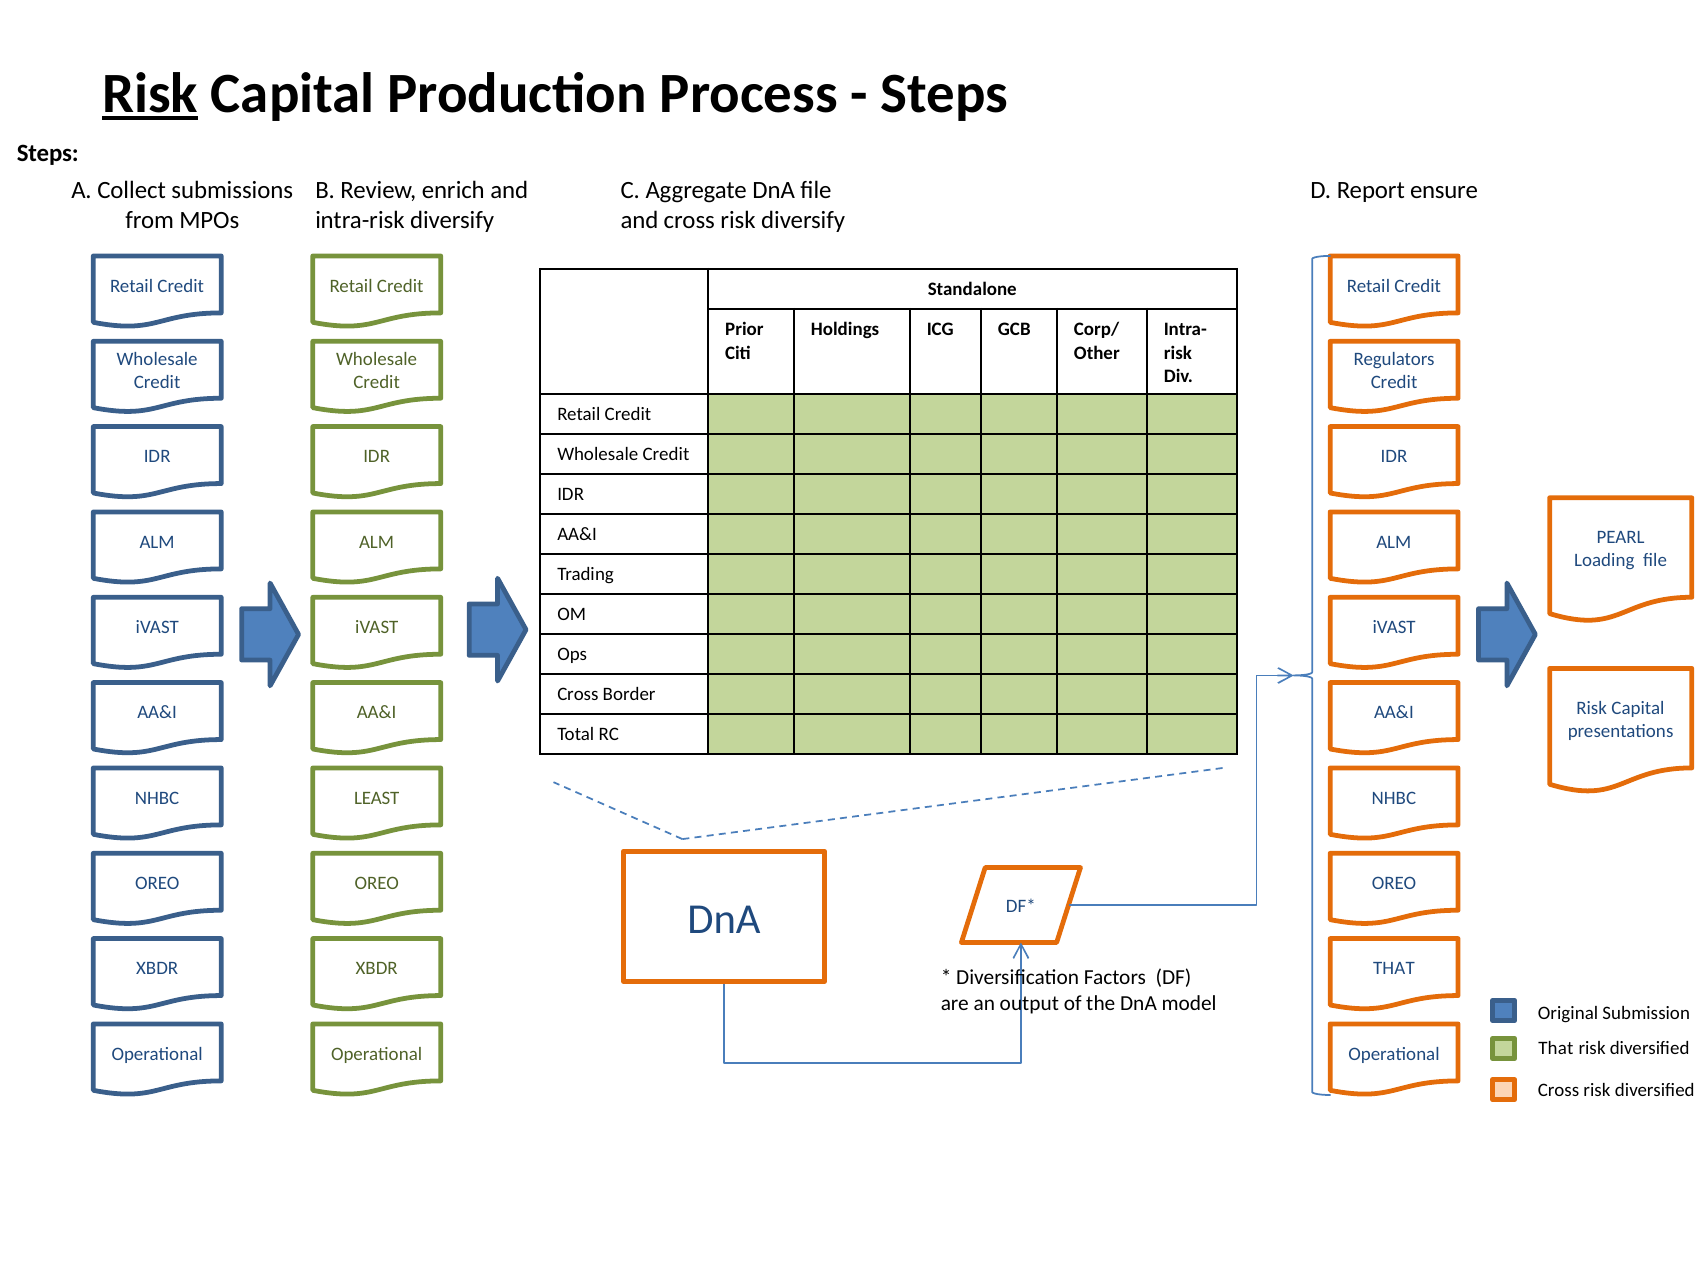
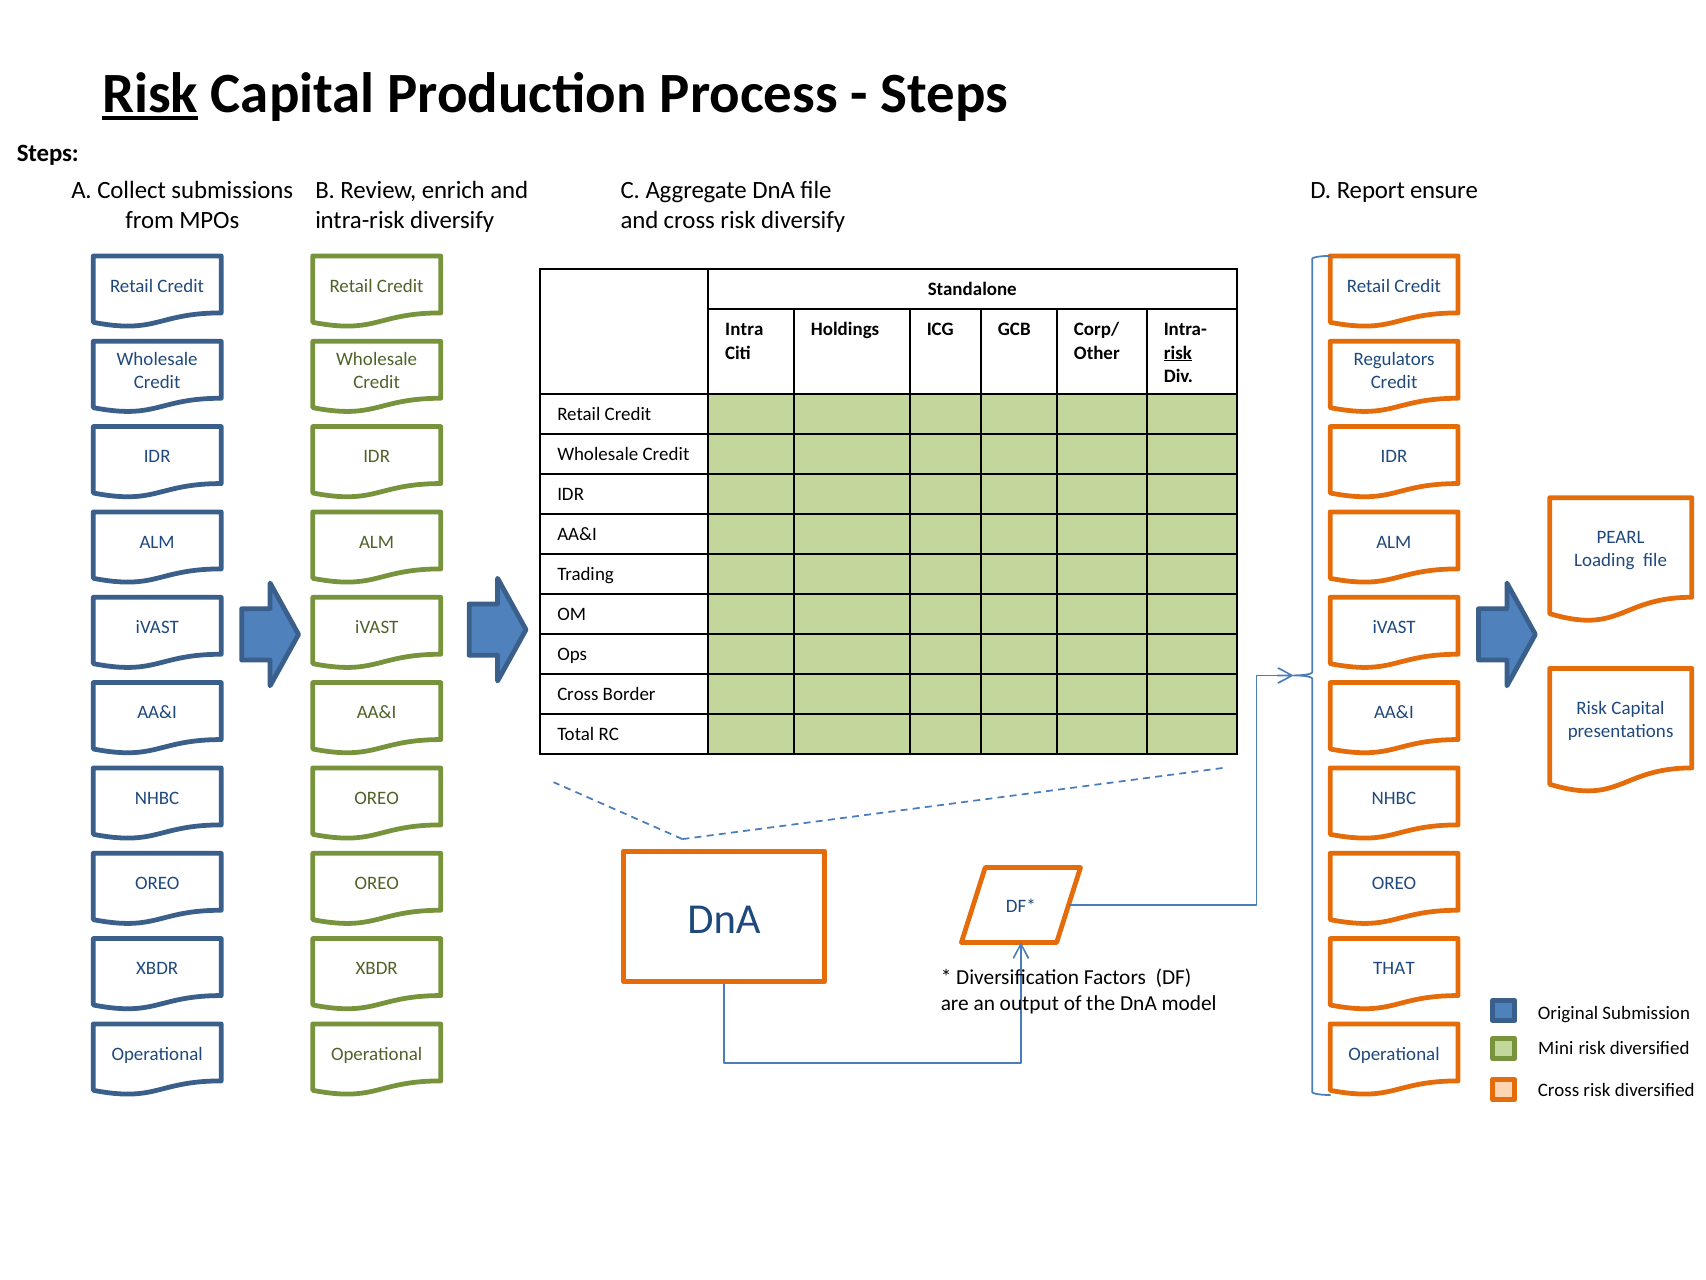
Prior: Prior -> Intra
risk at (1178, 353) underline: none -> present
LEAST at (377, 797): LEAST -> OREO
That at (1556, 1048): That -> Mini
